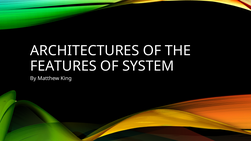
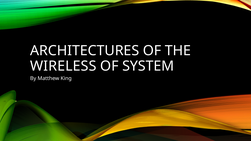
FEATURES: FEATURES -> WIRELESS
